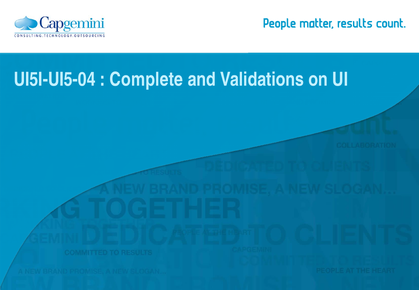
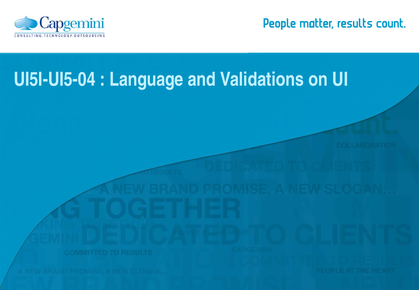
Complete: Complete -> Language
